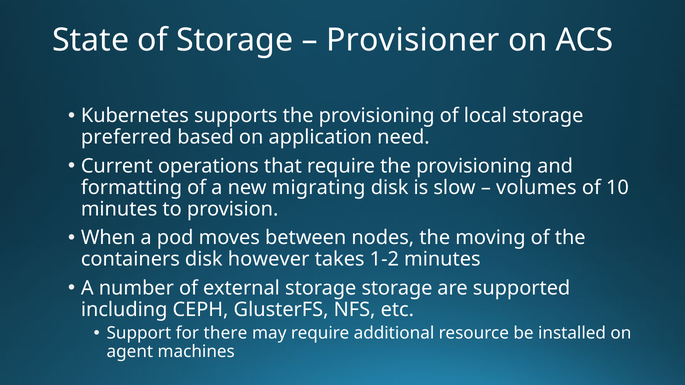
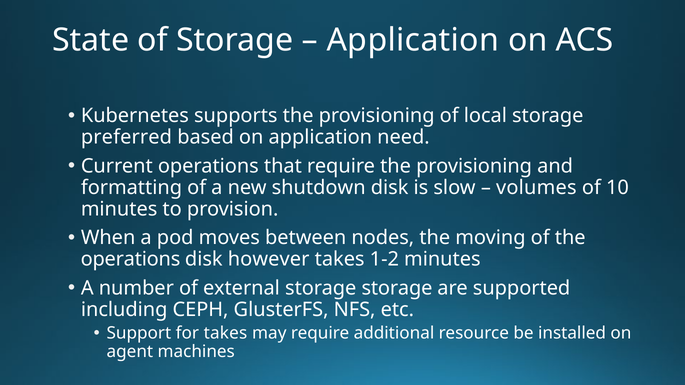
Provisioner at (413, 40): Provisioner -> Application
migrating: migrating -> shutdown
containers at (130, 260): containers -> operations
for there: there -> takes
